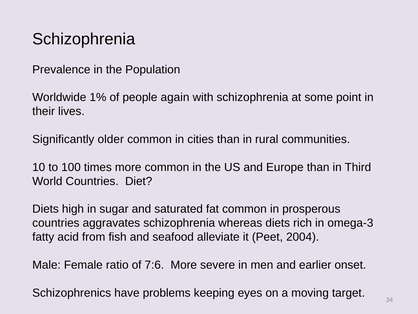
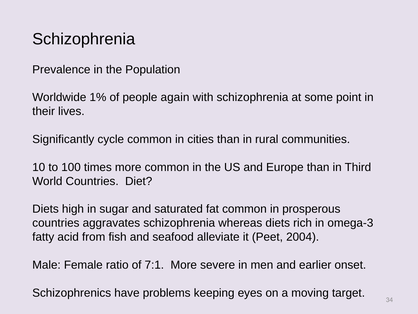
older: older -> cycle
7:6: 7:6 -> 7:1
